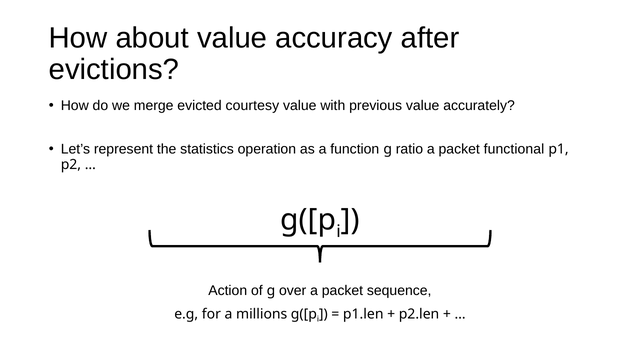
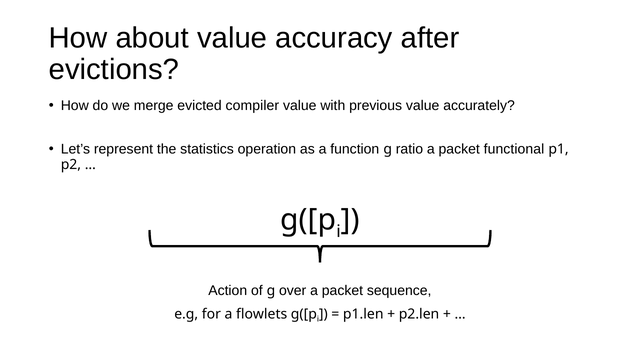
courtesy: courtesy -> compiler
millions: millions -> flowlets
